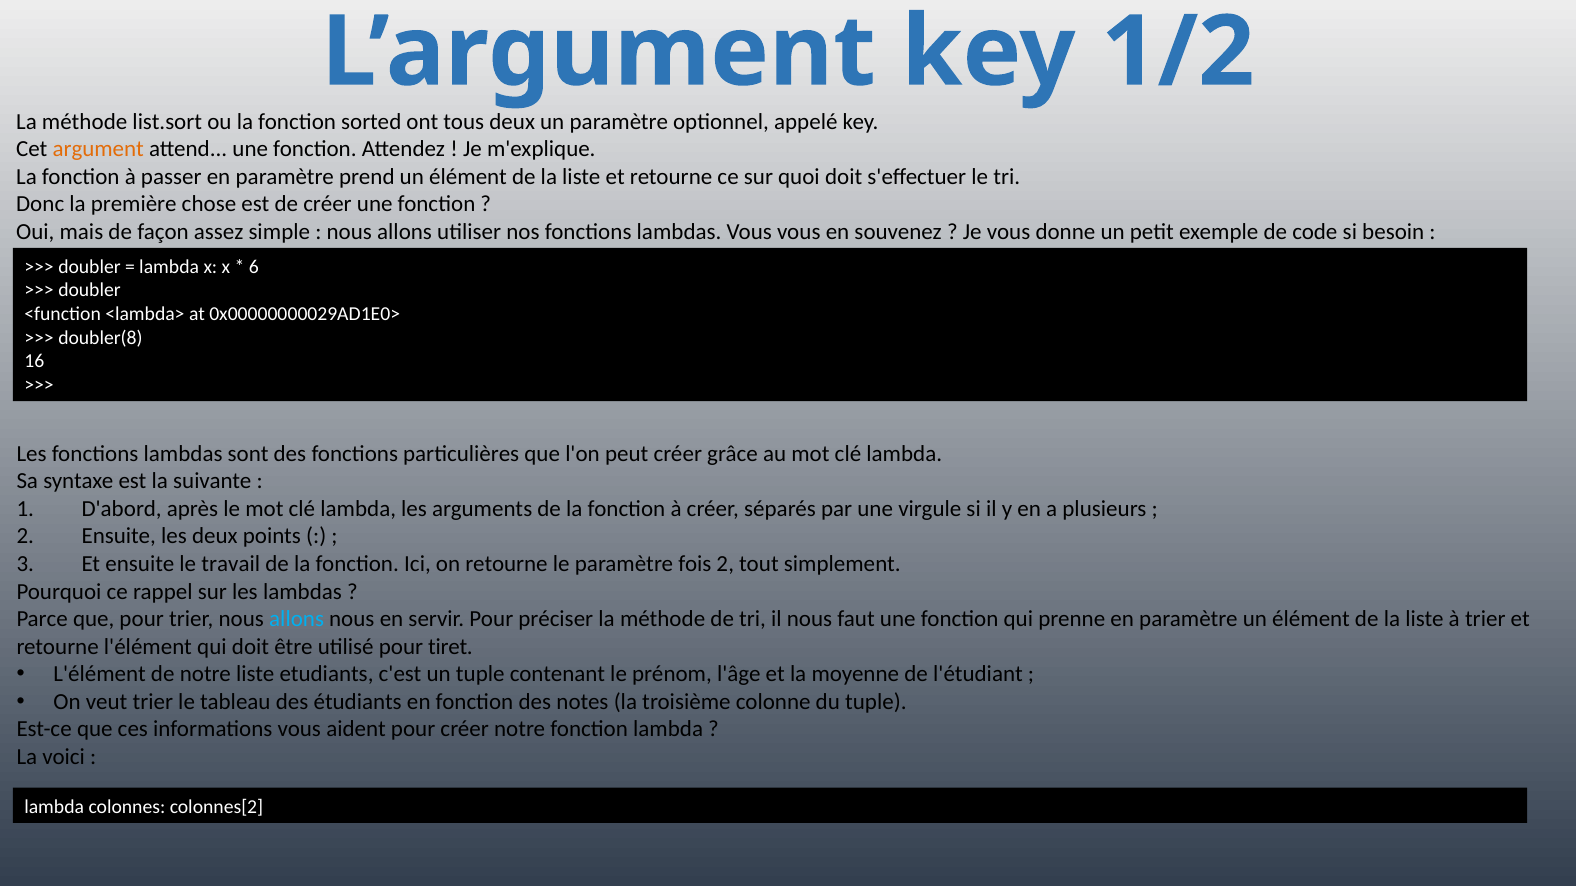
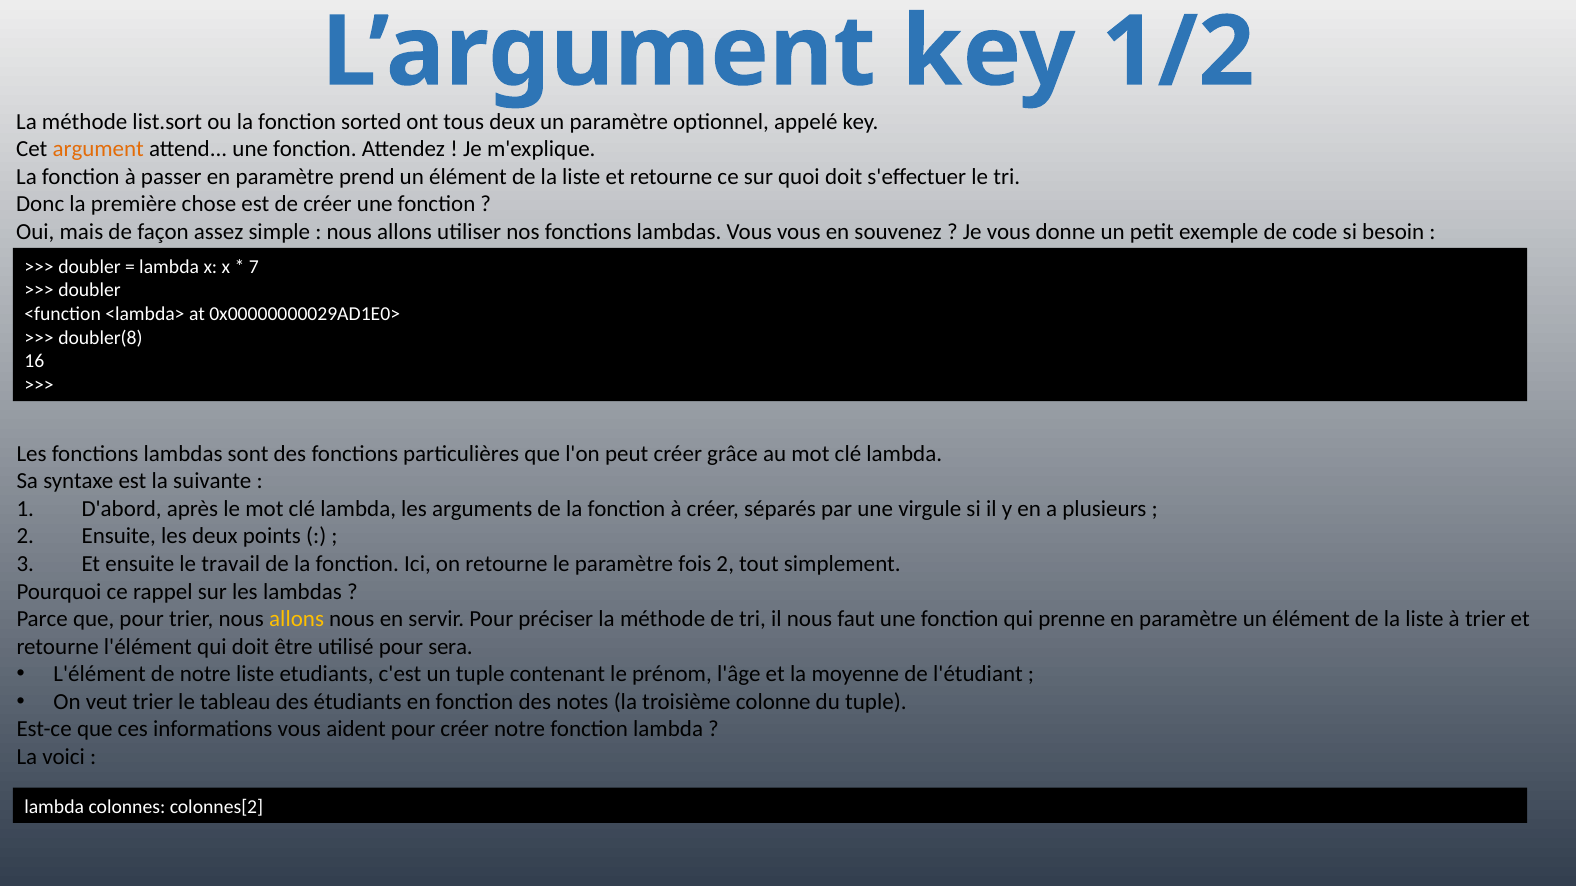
6: 6 -> 7
allons at (297, 619) colour: light blue -> yellow
tiret: tiret -> sera
